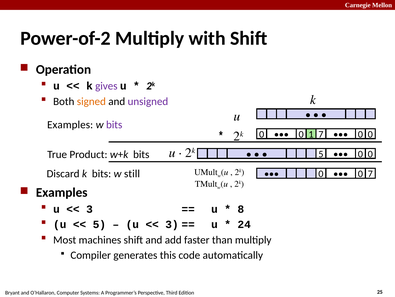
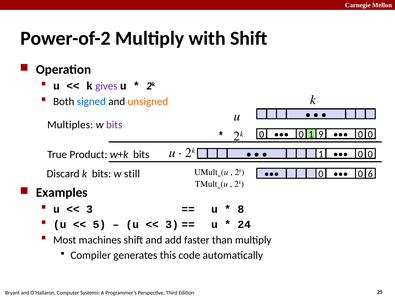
signed colour: orange -> blue
unsigned colour: purple -> orange
Examples at (70, 125): Examples -> Multiples
1 7: 7 -> 9
5 at (321, 154): 5 -> 1
0 7: 7 -> 6
